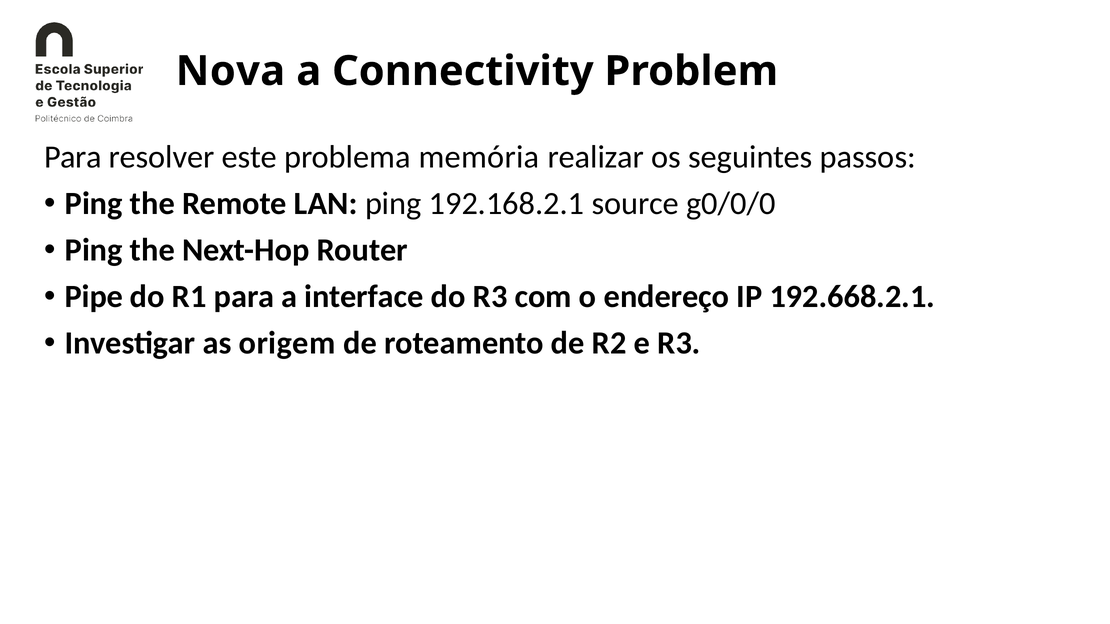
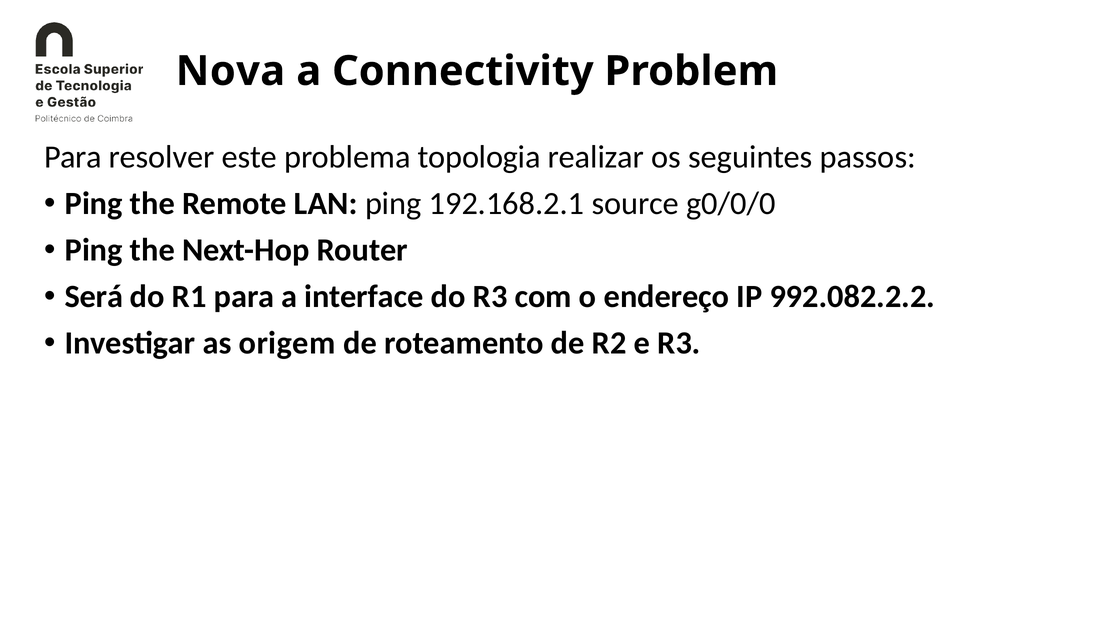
memória: memória -> topologia
Pipe: Pipe -> Será
192.668.2.1: 192.668.2.1 -> 992.082.2.2
